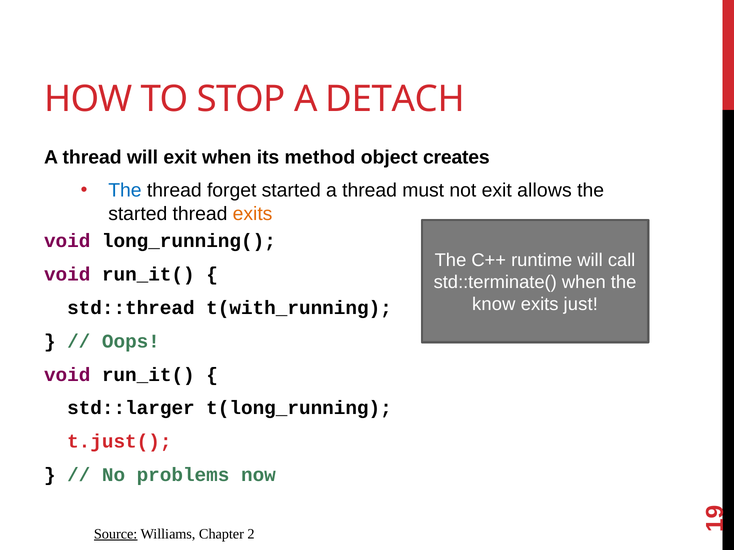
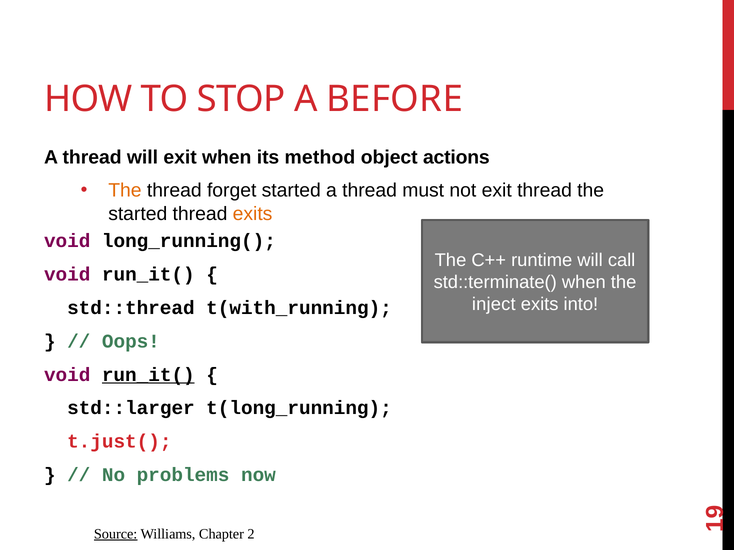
DETACH: DETACH -> BEFORE
creates: creates -> actions
The at (125, 191) colour: blue -> orange
exit allows: allows -> thread
know: know -> inject
just: just -> into
run_it( at (148, 375) underline: none -> present
